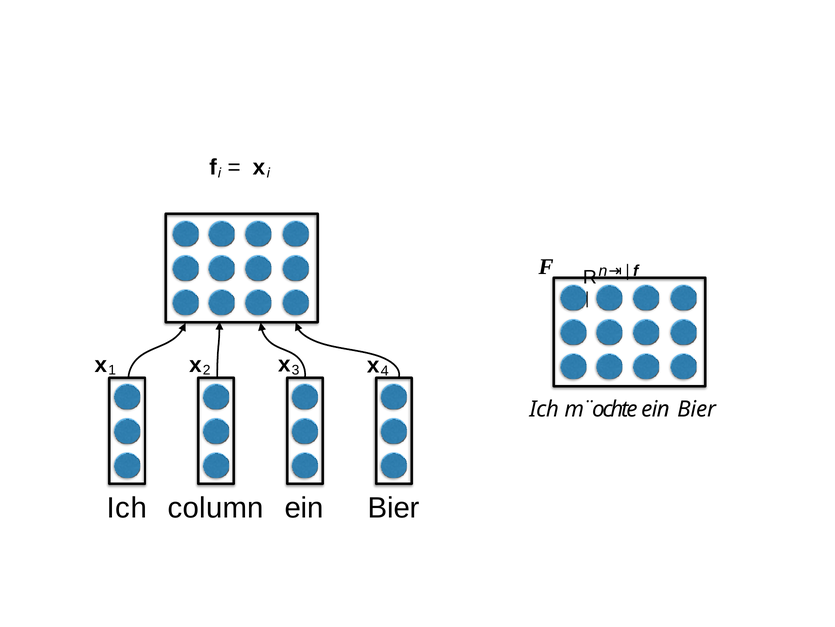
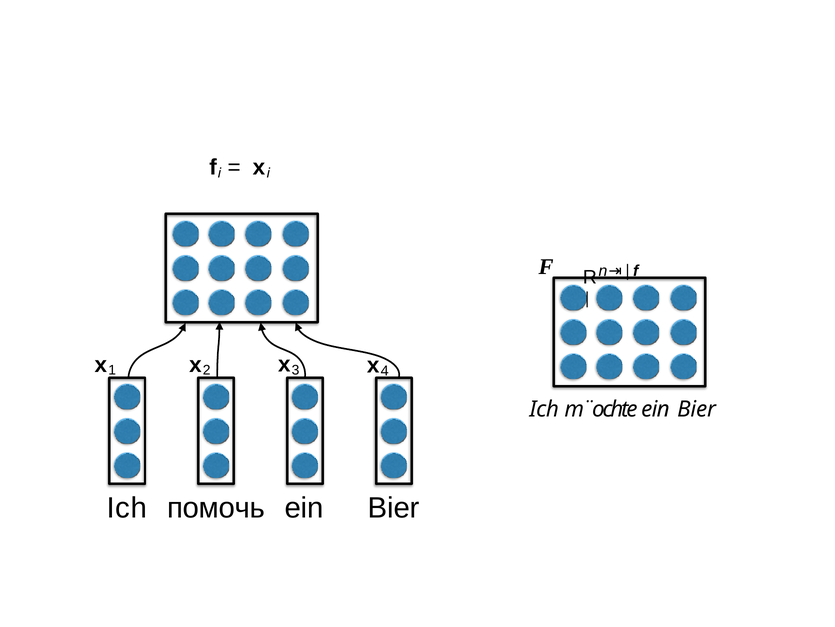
column: column -> помочь
